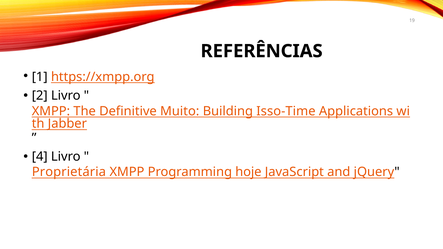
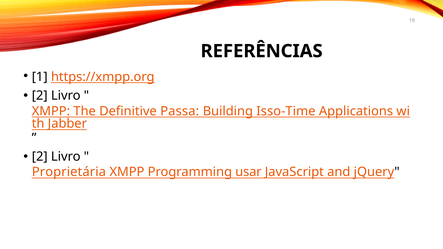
Muito: Muito -> Passa
4 at (40, 157): 4 -> 2
hoje: hoje -> usar
